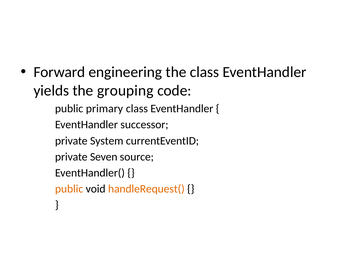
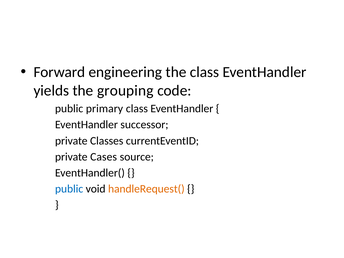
System: System -> Classes
Seven: Seven -> Cases
public at (69, 189) colour: orange -> blue
